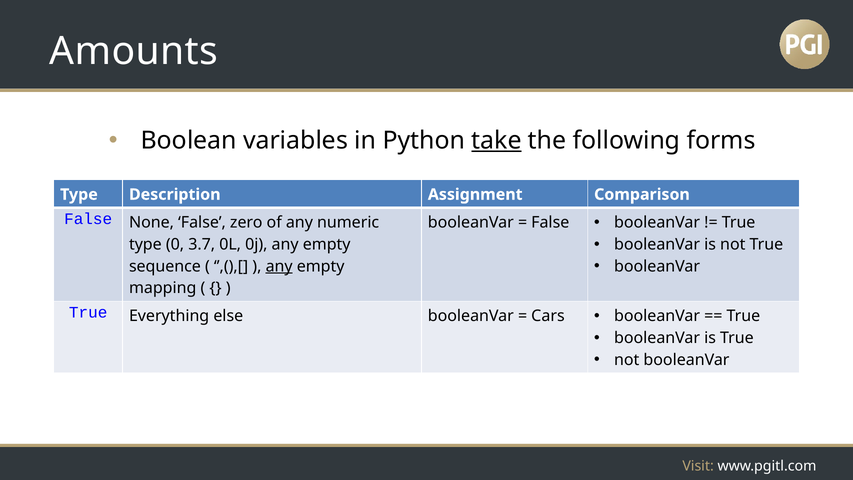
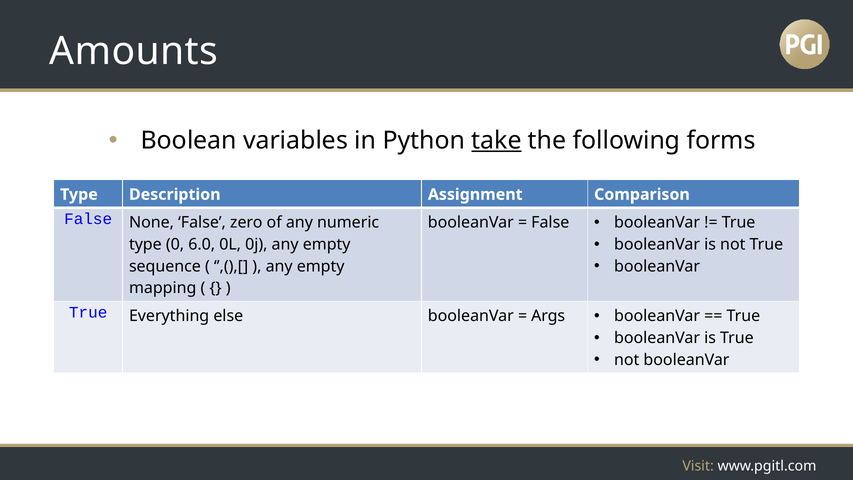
3.7: 3.7 -> 6.0
any at (279, 266) underline: present -> none
Cars: Cars -> Args
